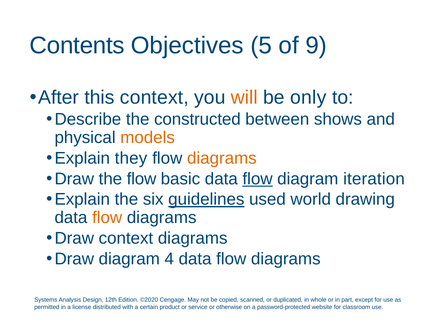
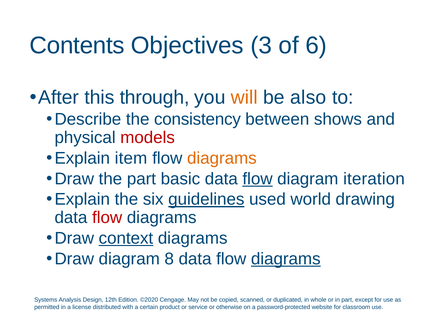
5: 5 -> 3
9: 9 -> 6
this context: context -> through
only: only -> also
constructed: constructed -> consistency
models colour: orange -> red
they: they -> item
the flow: flow -> part
flow at (107, 218) colour: orange -> red
context at (126, 238) underline: none -> present
4: 4 -> 8
diagrams at (286, 259) underline: none -> present
